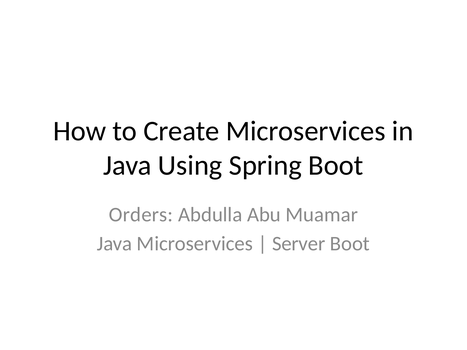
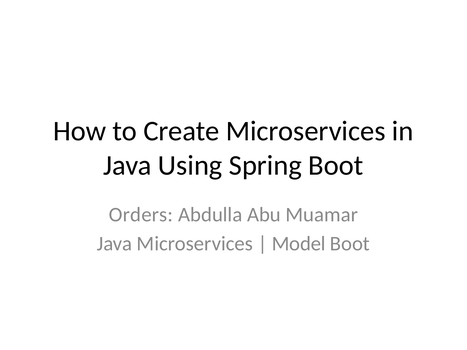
Server: Server -> Model
